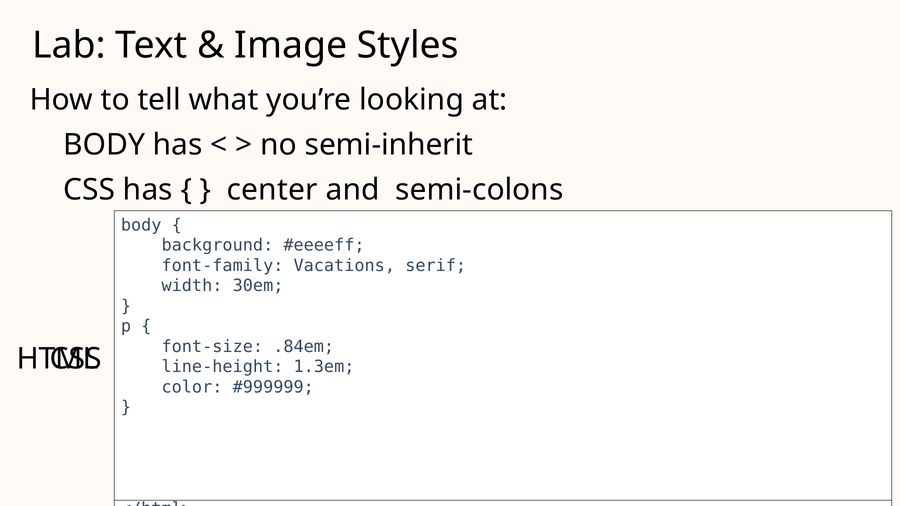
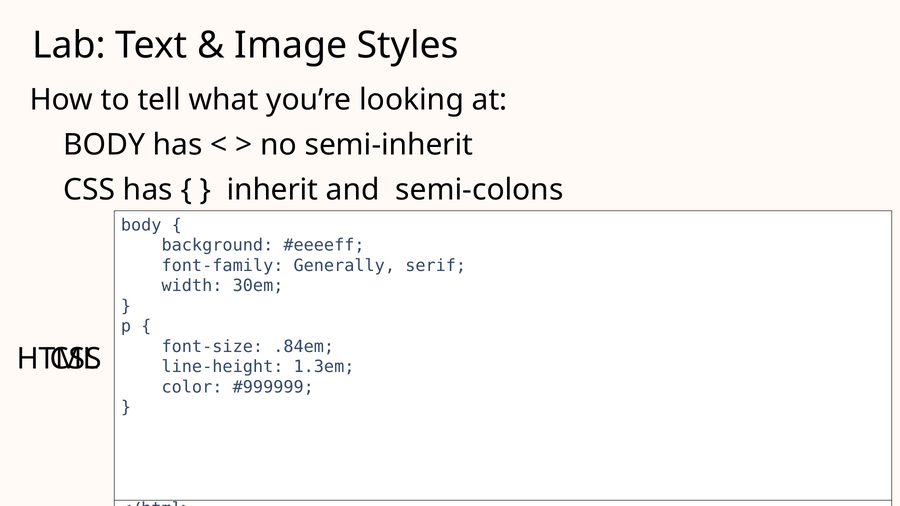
center: center -> inherit
Vacations: Vacations -> Generally
